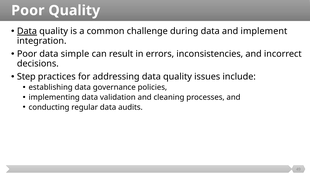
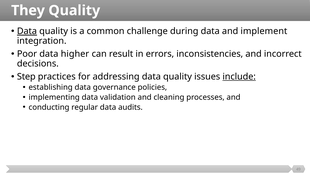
Poor at (28, 10): Poor -> They
simple: simple -> higher
include underline: none -> present
